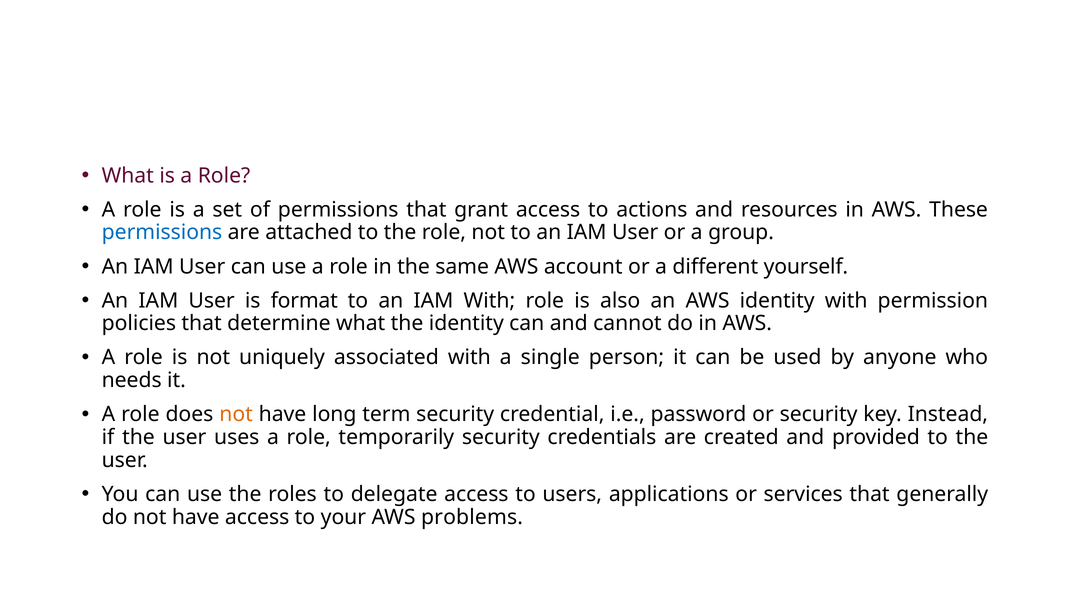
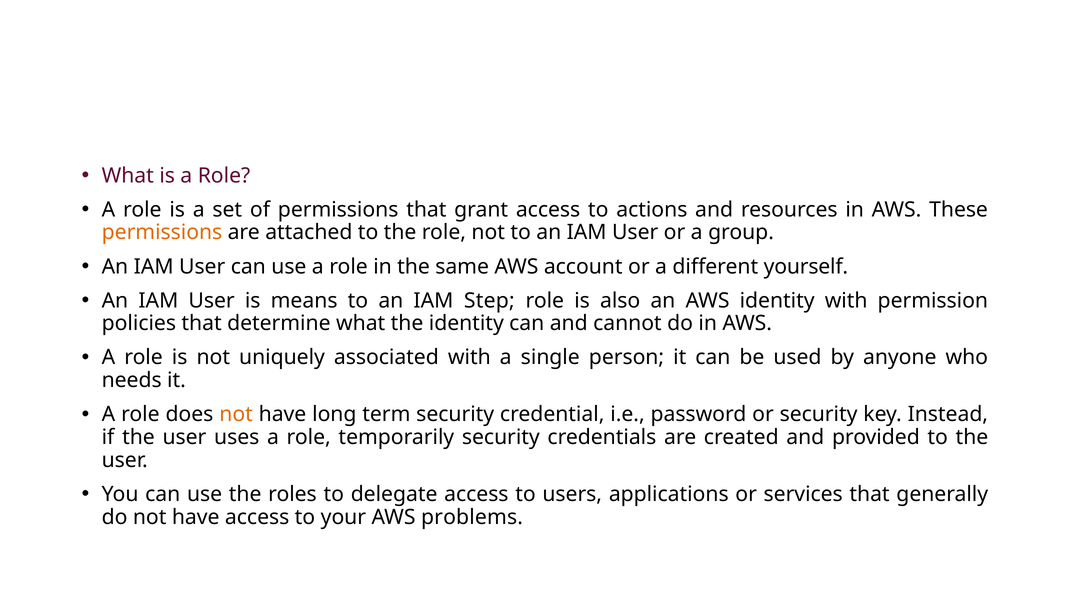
permissions at (162, 233) colour: blue -> orange
format: format -> means
IAM With: With -> Step
